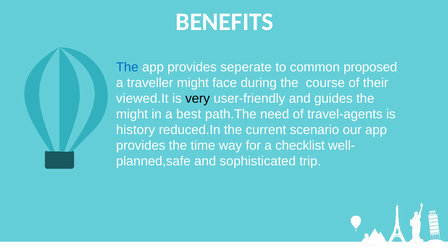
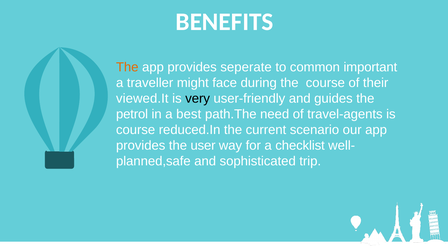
The at (127, 67) colour: blue -> orange
proposed: proposed -> important
might at (132, 114): might -> petrol
history at (136, 130): history -> course
time: time -> user
